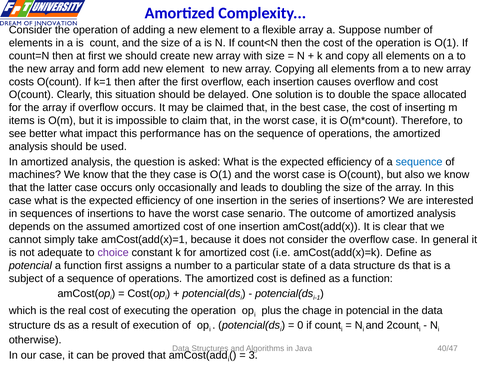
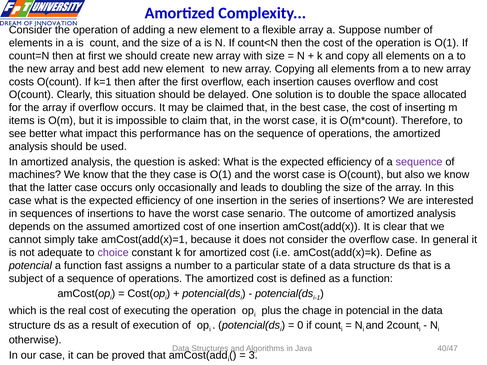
and form: form -> best
sequence at (419, 162) colour: blue -> purple
function first: first -> fast
